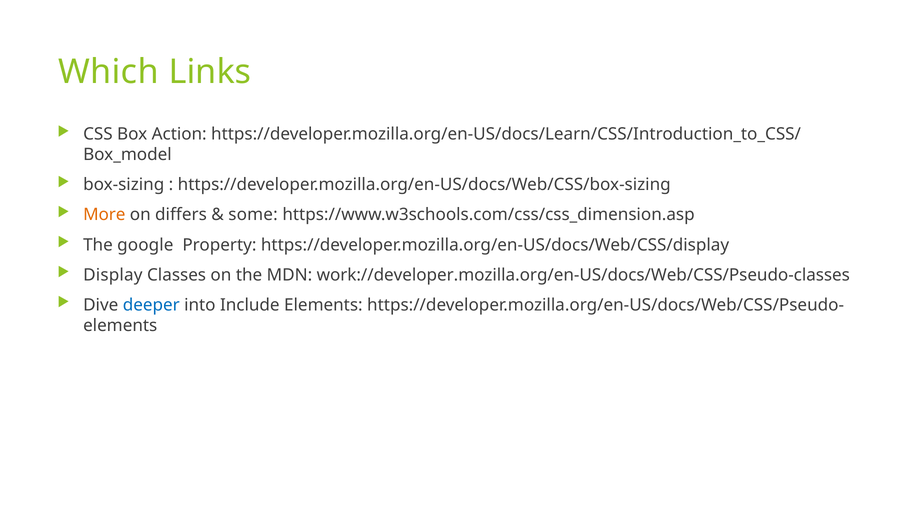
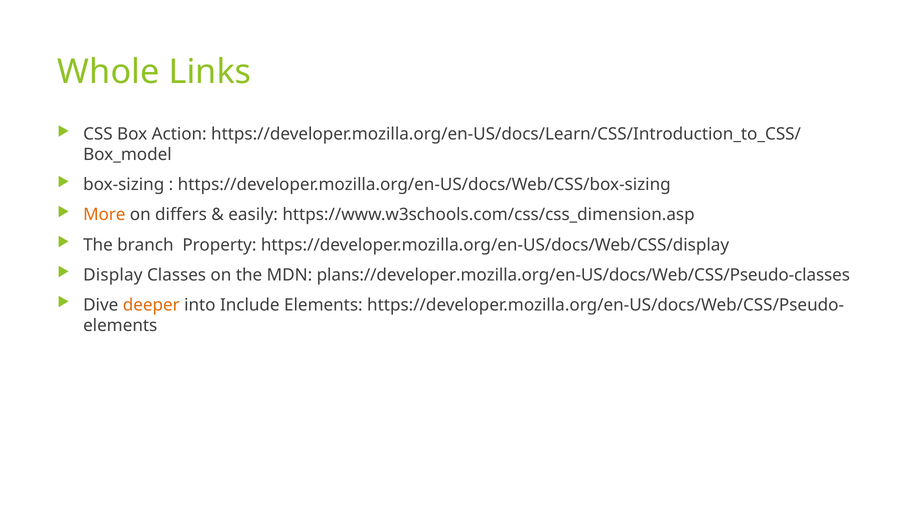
Which: Which -> Whole
some: some -> easily
google: google -> branch
work://developer.mozilla.org/en-US/docs/Web/CSS/Pseudo-classes: work://developer.mozilla.org/en-US/docs/Web/CSS/Pseudo-classes -> plans://developer.mozilla.org/en-US/docs/Web/CSS/Pseudo-classes
deeper colour: blue -> orange
